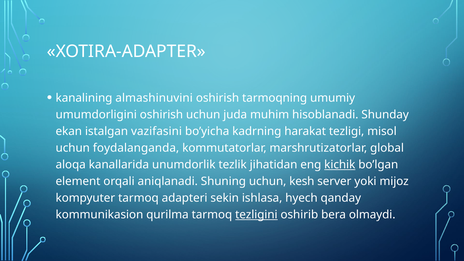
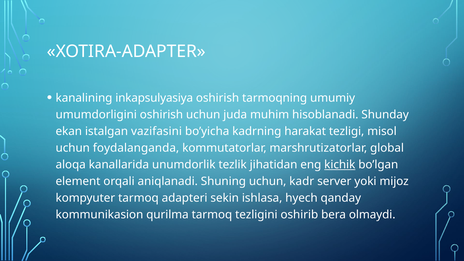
almashinuvini: almashinuvini -> inkapsulyasiya
kesh: kesh -> kadr
tezligini underline: present -> none
